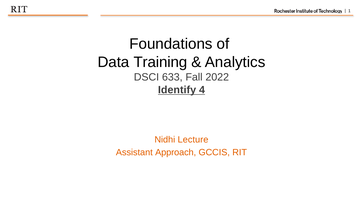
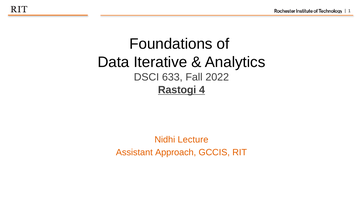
Training: Training -> Iterative
Identify: Identify -> Rastogi
